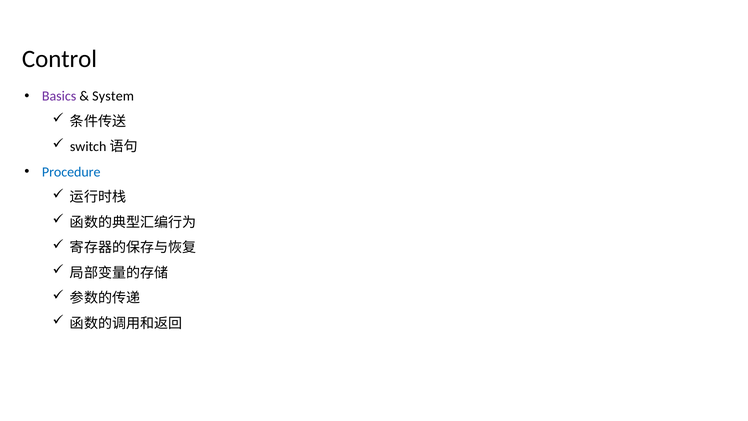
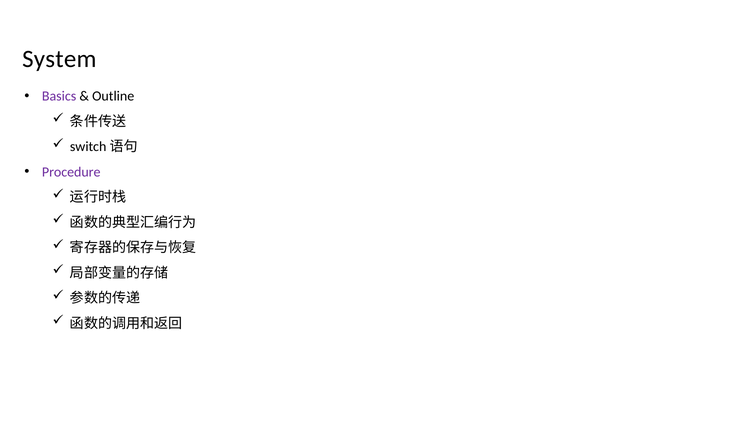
Control: Control -> System
System: System -> Outline
Procedure colour: blue -> purple
